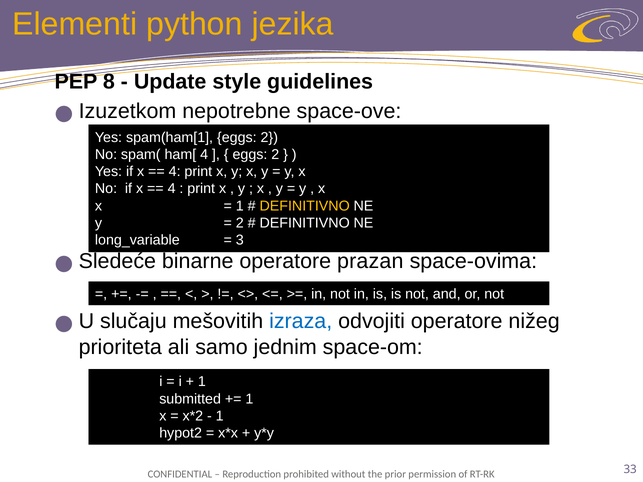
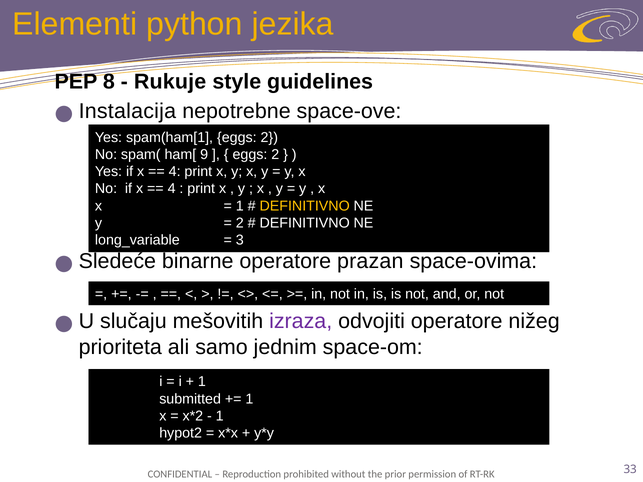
Update: Update -> Rukuje
Izuzetkom: Izuzetkom -> Instalacija
ham[ 4: 4 -> 9
izraza colour: blue -> purple
